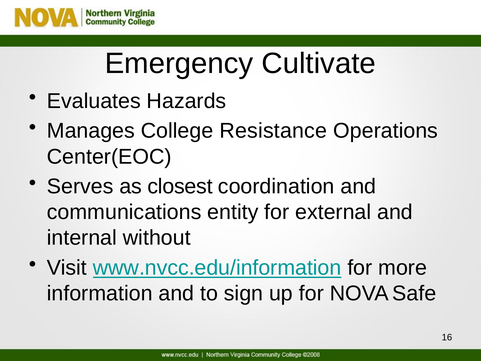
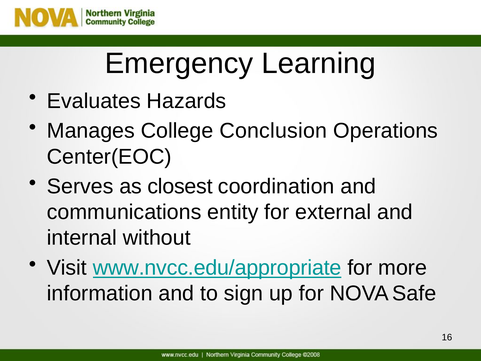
Cultivate: Cultivate -> Learning
Resistance: Resistance -> Conclusion
www.nvcc.edu/information: www.nvcc.edu/information -> www.nvcc.edu/appropriate
